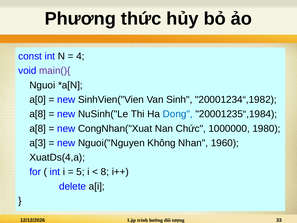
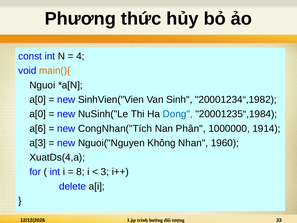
main(){ colour: purple -> orange
a[8 at (38, 114): a[8 -> a[0
a[8 at (38, 128): a[8 -> a[6
CongNhan("Xuat: CongNhan("Xuat -> CongNhan("Tích
Chức: Chức -> Phân
1980: 1980 -> 1914
5: 5 -> 8
8: 8 -> 3
